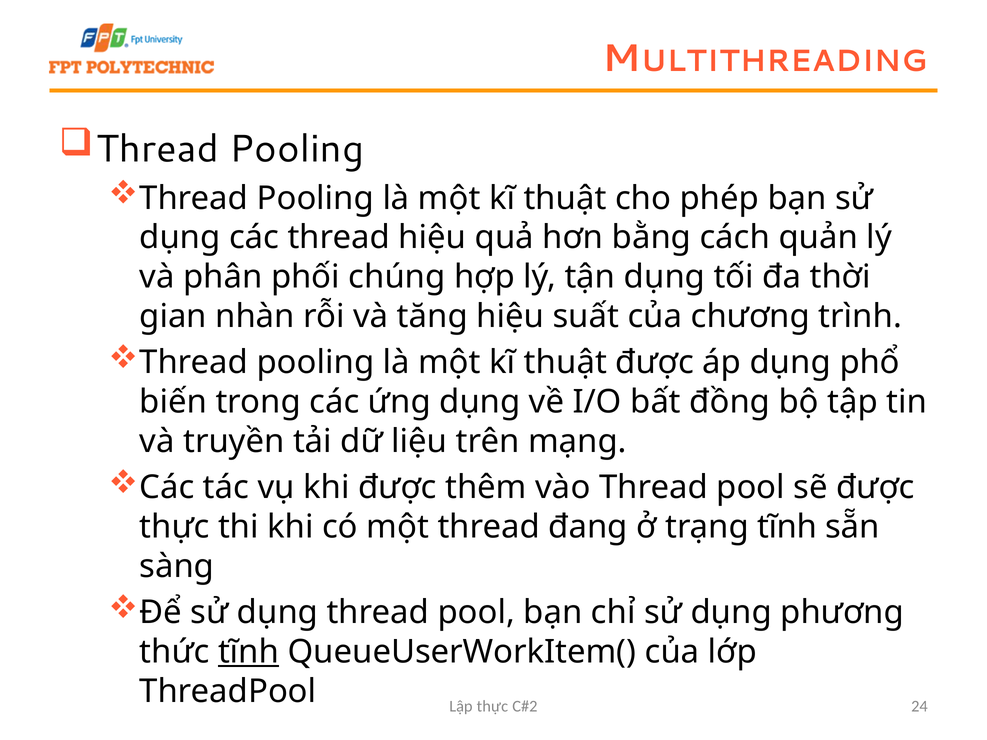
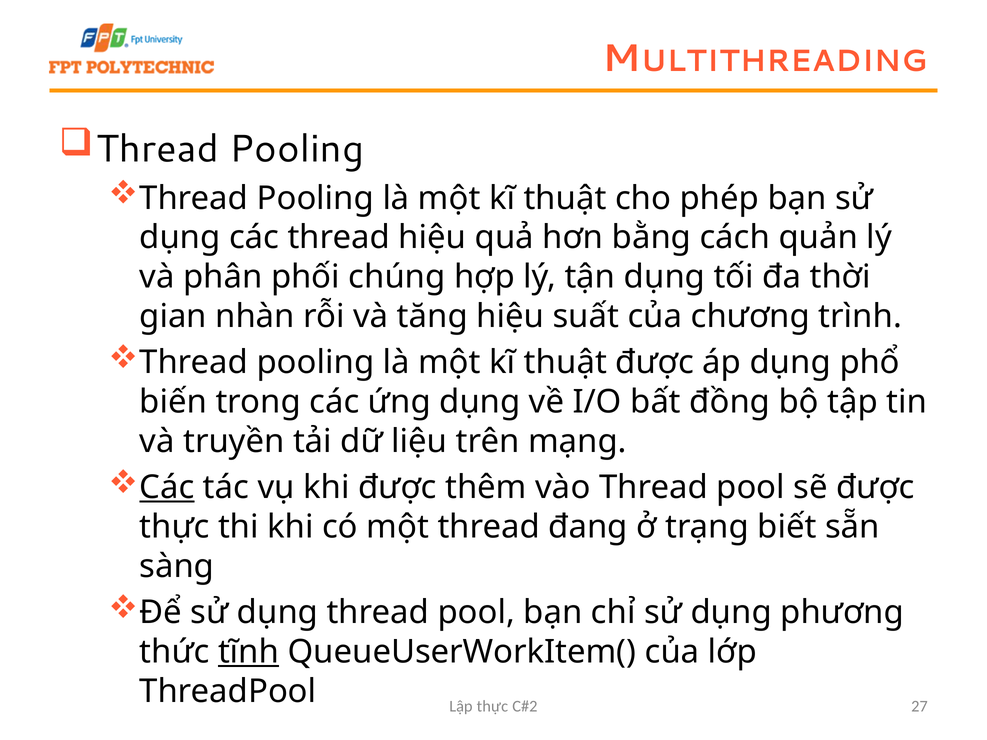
Các at (167, 488) underline: none -> present
trạng tĩnh: tĩnh -> biết
24: 24 -> 27
